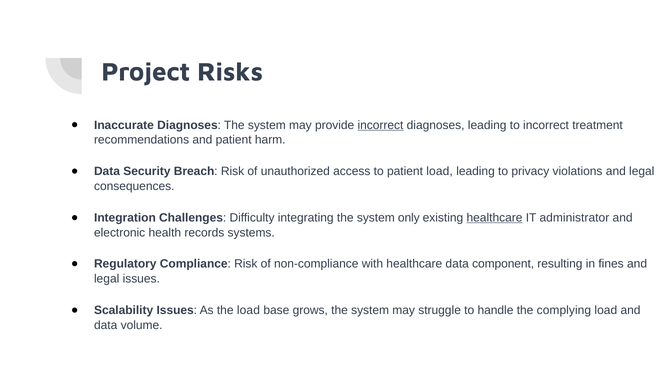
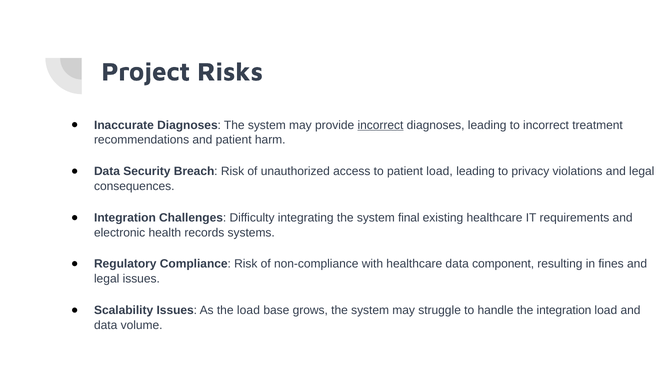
only: only -> final
healthcare at (495, 218) underline: present -> none
administrator: administrator -> requirements
the complying: complying -> integration
